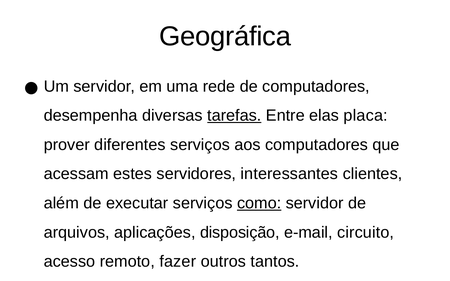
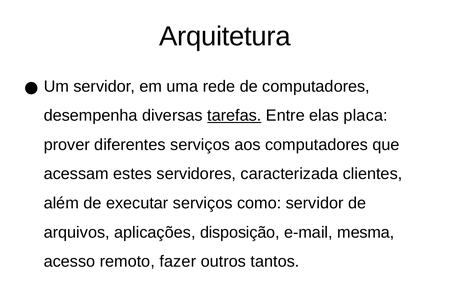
Geográfica: Geográfica -> Arquitetura
interessantes: interessantes -> caracterizada
como underline: present -> none
circuito: circuito -> mesma
